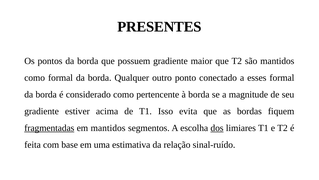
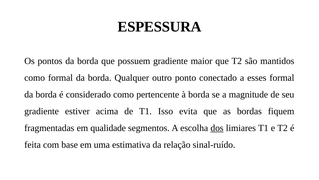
PRESENTES: PRESENTES -> ESPESSURA
fragmentadas underline: present -> none
em mantidos: mantidos -> qualidade
